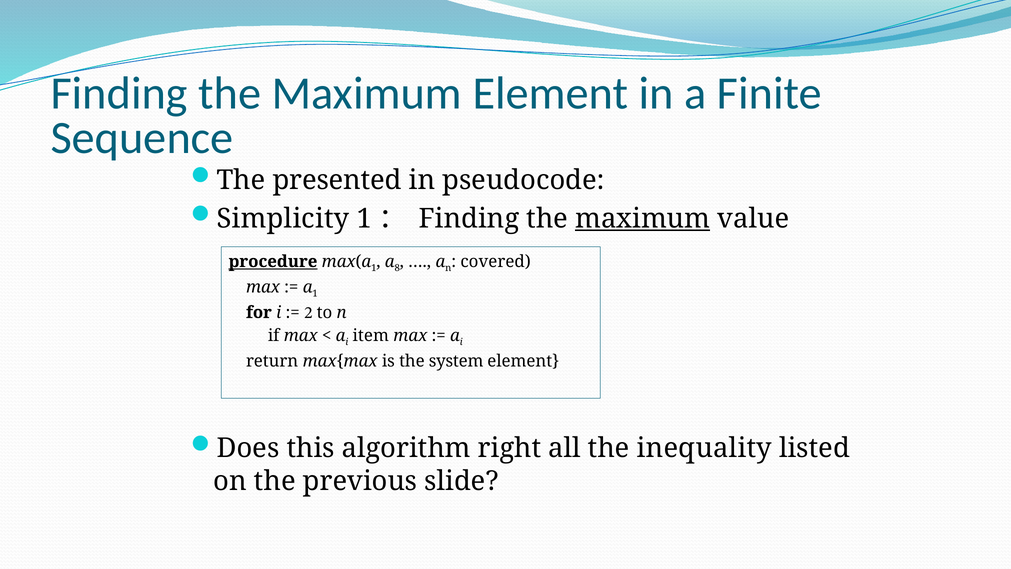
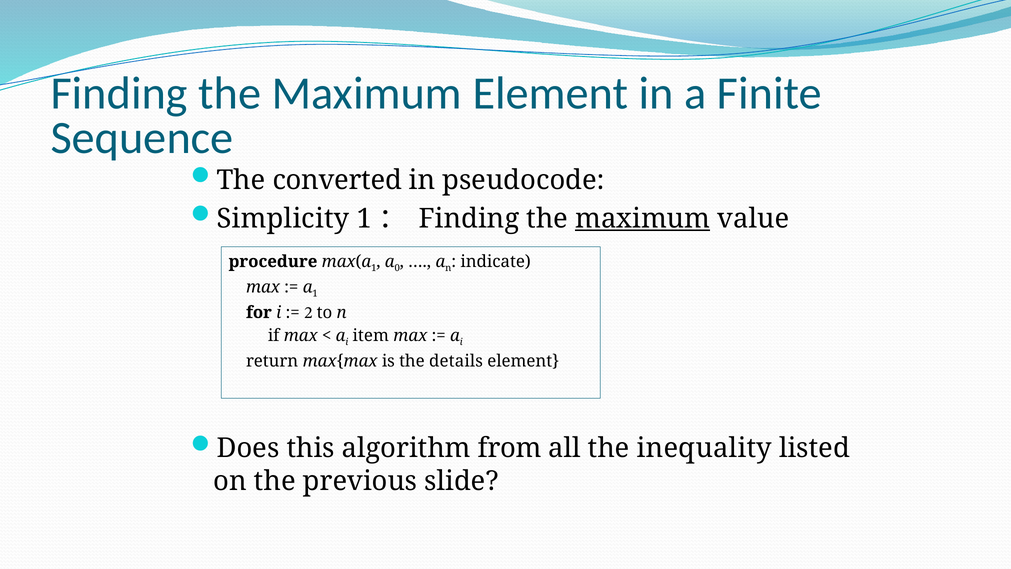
presented: presented -> converted
procedure underline: present -> none
8: 8 -> 0
covered: covered -> indicate
system: system -> details
right: right -> from
